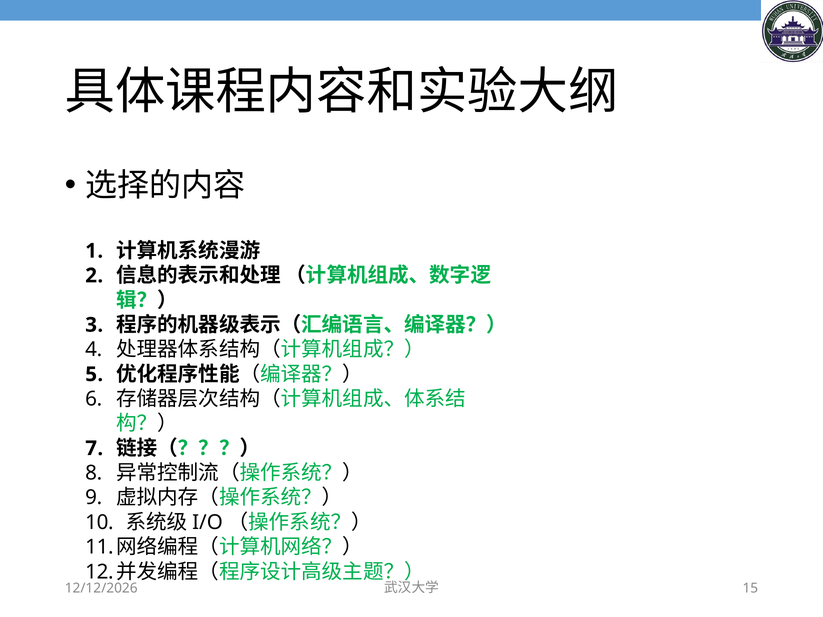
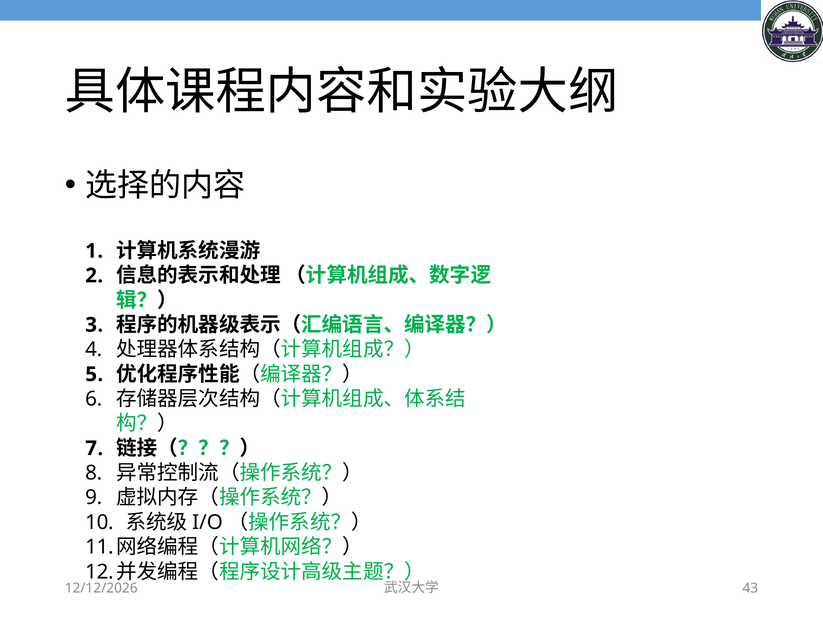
15: 15 -> 43
